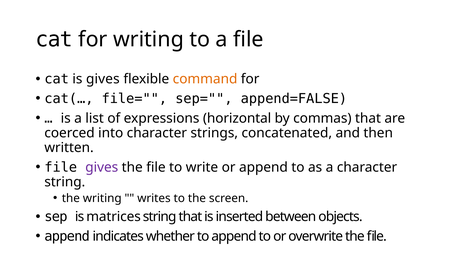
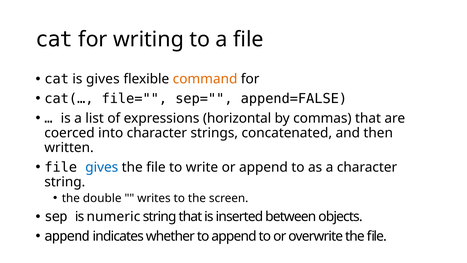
gives at (102, 167) colour: purple -> blue
the writing: writing -> double
matrices: matrices -> numeric
